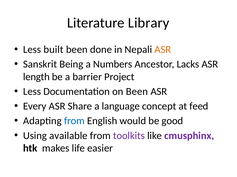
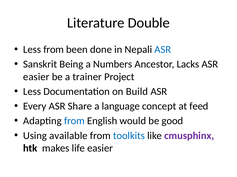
Library: Library -> Double
Less built: built -> from
ASR at (163, 50) colour: orange -> blue
length at (36, 77): length -> easier
barrier: barrier -> trainer
on Been: Been -> Build
toolkits colour: purple -> blue
